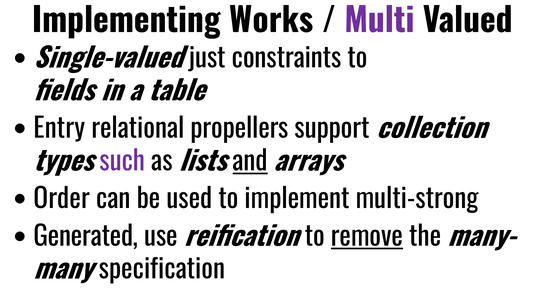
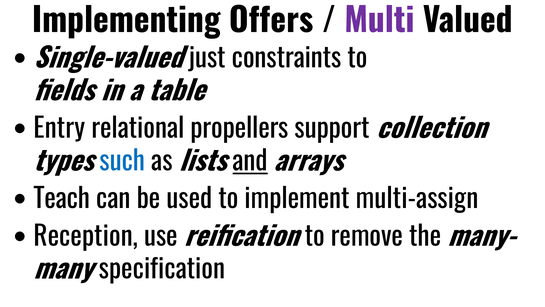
Works: Works -> Offers
such colour: purple -> blue
Order: Order -> Teach
multi-strong: multi-strong -> multi-assign
Generated: Generated -> Reception
remove underline: present -> none
